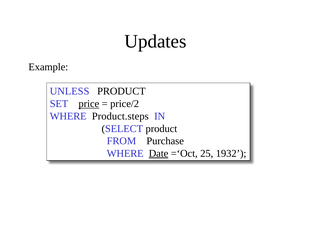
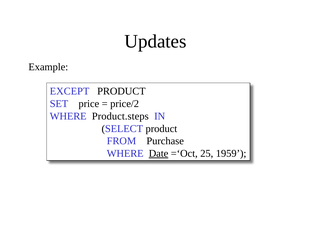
UNLESS: UNLESS -> EXCEPT
price underline: present -> none
1932: 1932 -> 1959
